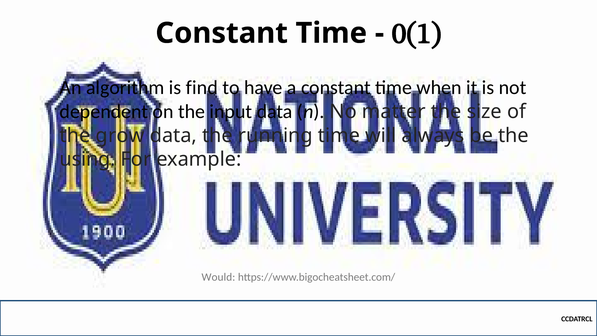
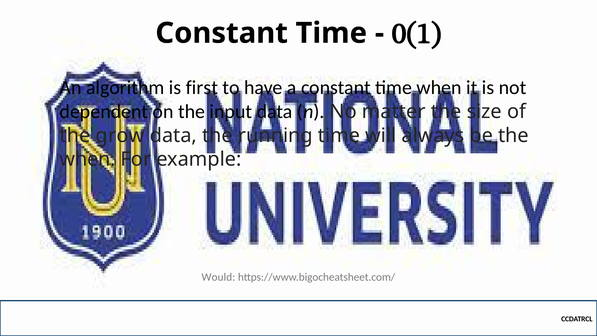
find: find -> first
using at (88, 159): using -> when
